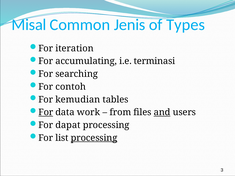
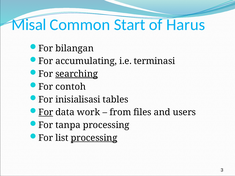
Jenis: Jenis -> Start
Types: Types -> Harus
iteration: iteration -> bilangan
searching underline: none -> present
kemudian: kemudian -> inisialisasi
and underline: present -> none
dapat: dapat -> tanpa
